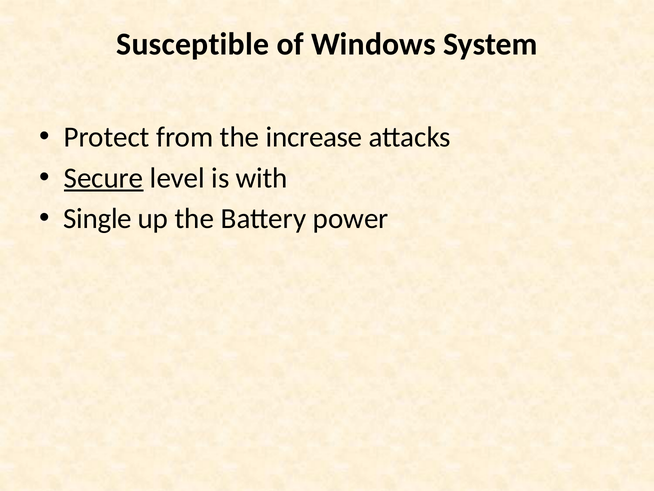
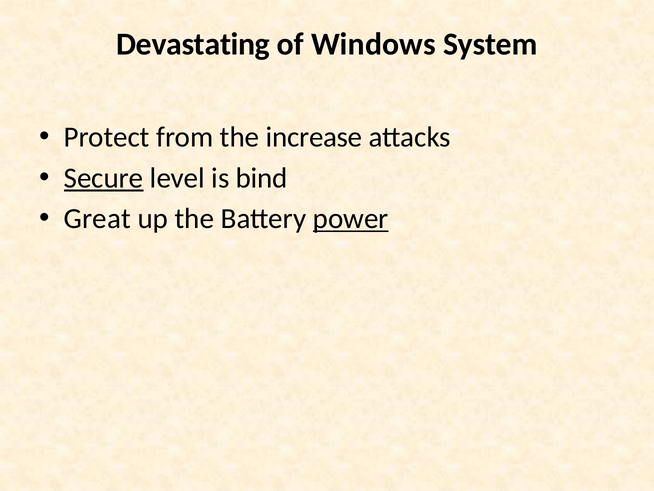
Susceptible: Susceptible -> Devastating
with: with -> bind
Single: Single -> Great
power underline: none -> present
